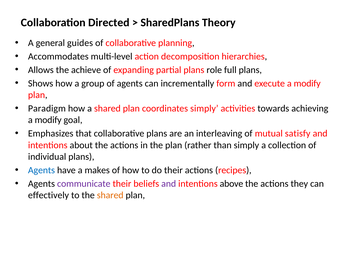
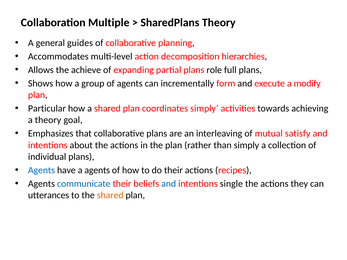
Directed: Directed -> Multiple
Paradigm: Paradigm -> Particular
modify at (48, 120): modify -> theory
a makes: makes -> agents
communicate colour: purple -> blue
and at (169, 184) colour: purple -> blue
above: above -> single
effectively: effectively -> utterances
